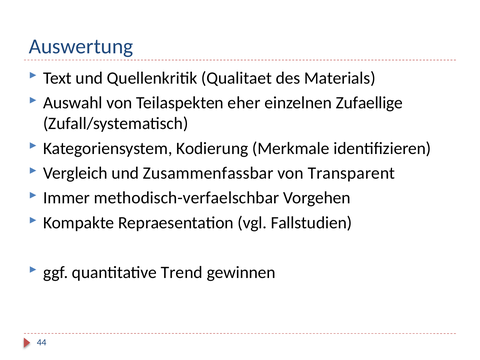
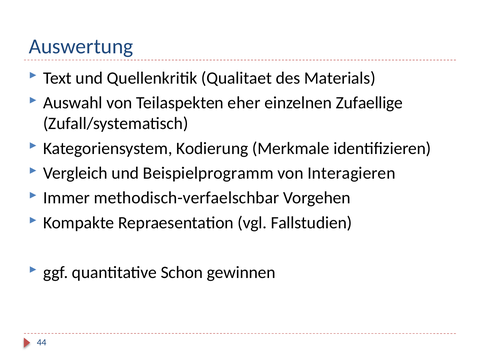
Zusammenfassbar: Zusammenfassbar -> Beispielprogramm
Transparent: Transparent -> Interagieren
Trend: Trend -> Schon
